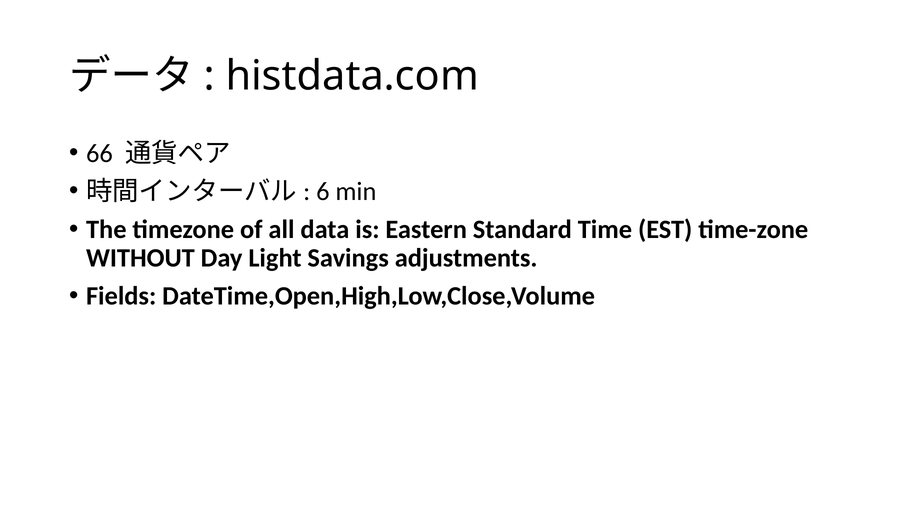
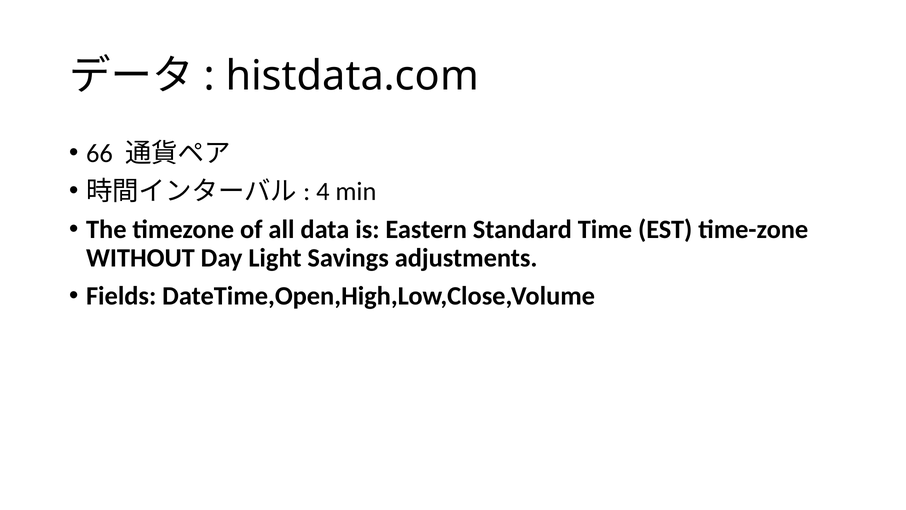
6: 6 -> 4
